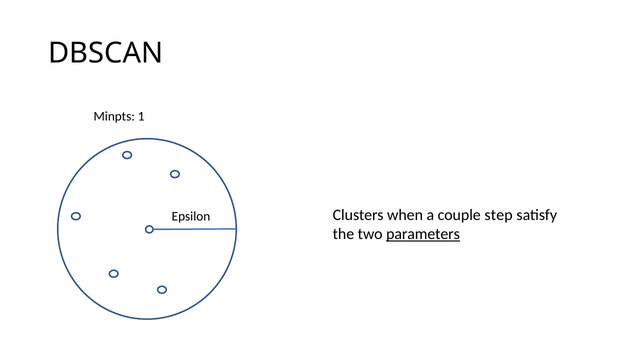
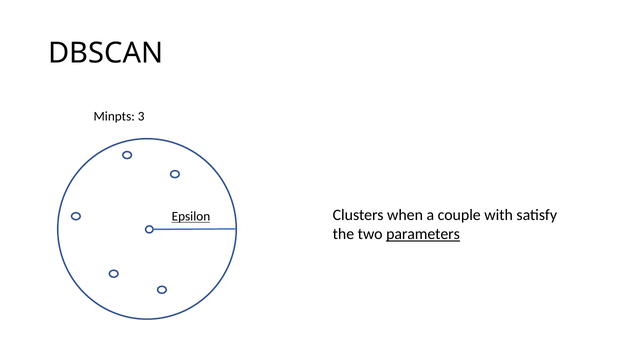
1: 1 -> 3
step: step -> with
Epsilon underline: none -> present
